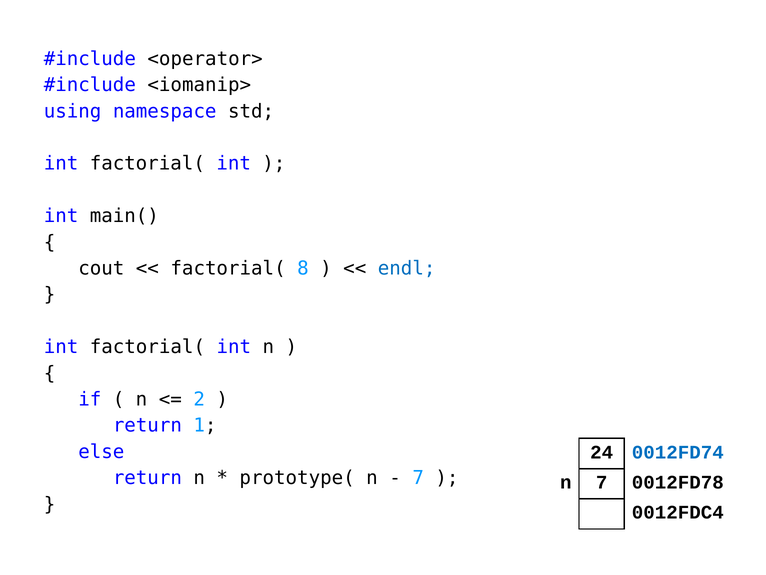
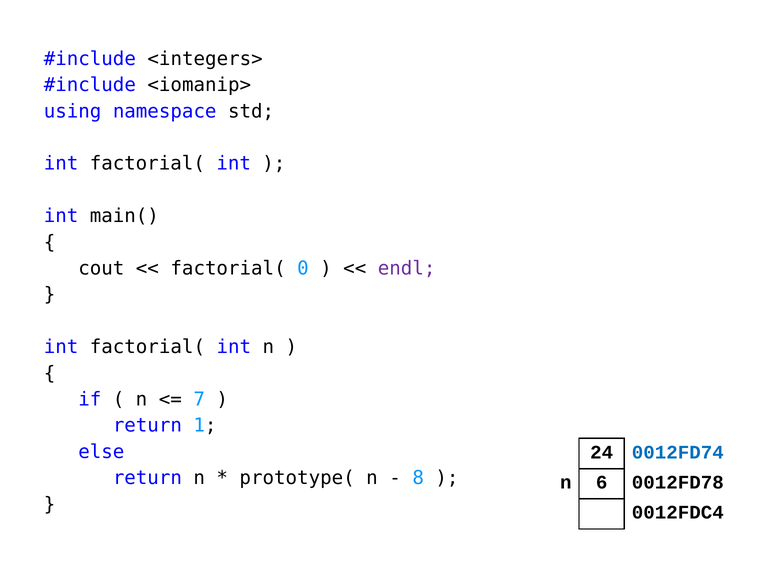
<operator>: <operator> -> <integers>
8: 8 -> 0
endl colour: blue -> purple
2: 2 -> 7
7 at (418, 478): 7 -> 8
n 7: 7 -> 6
